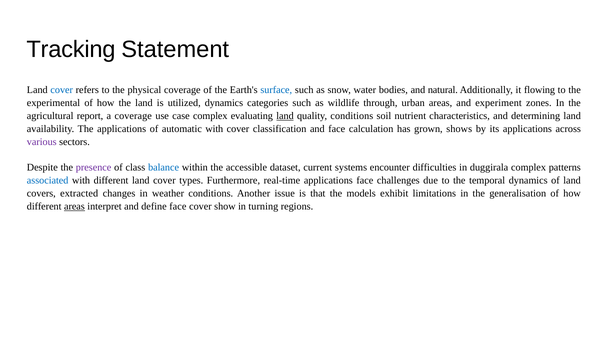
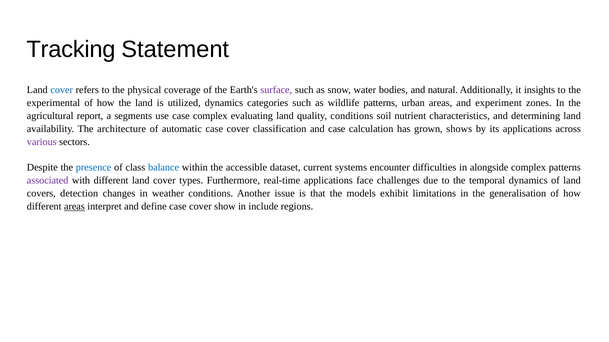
surface colour: blue -> purple
flowing: flowing -> insights
wildlife through: through -> patterns
a coverage: coverage -> segments
land at (285, 116) underline: present -> none
The applications: applications -> architecture
automatic with: with -> case
and face: face -> case
presence colour: purple -> blue
duggirala: duggirala -> alongside
associated colour: blue -> purple
extracted: extracted -> detection
define face: face -> case
turning: turning -> include
